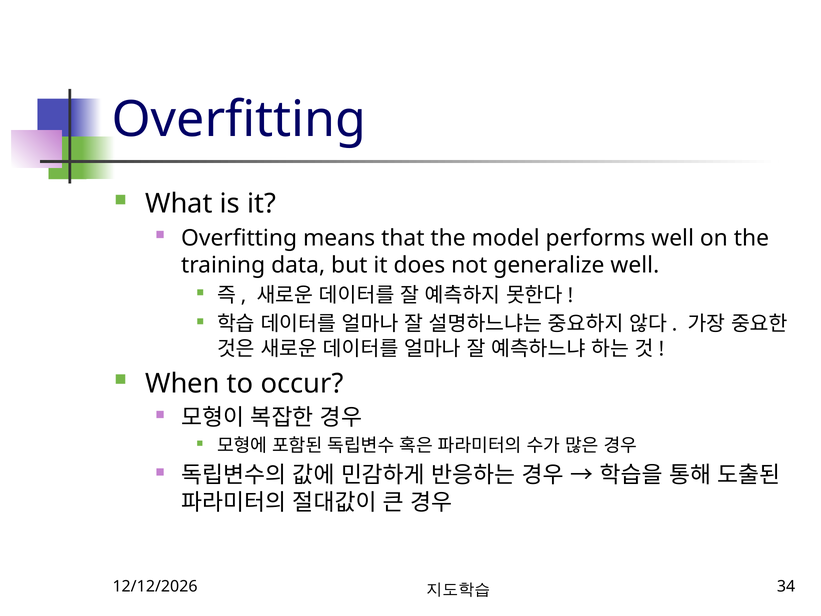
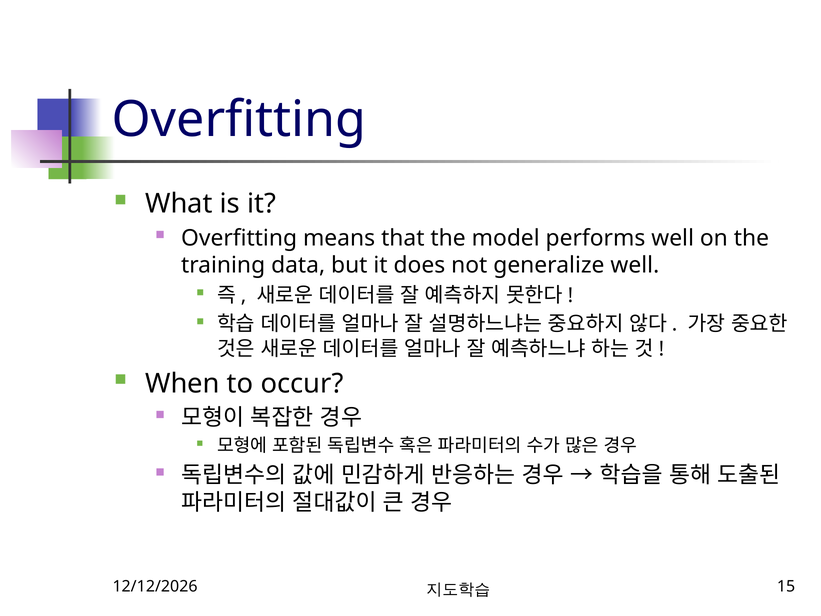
34: 34 -> 15
